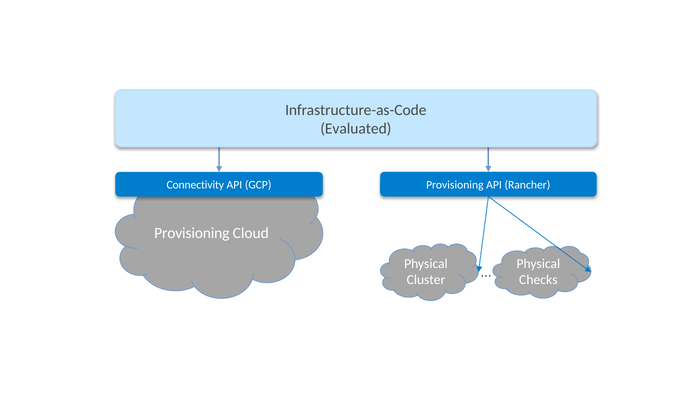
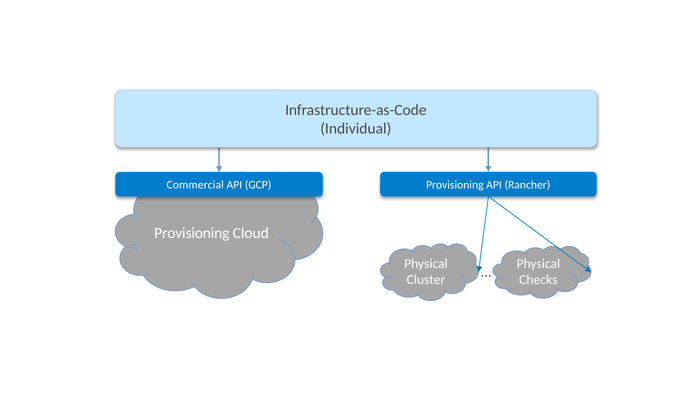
Evaluated: Evaluated -> Individual
Connectivity: Connectivity -> Commercial
